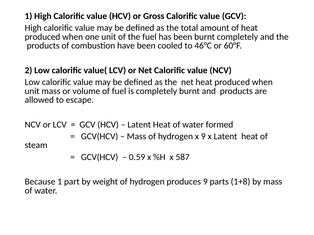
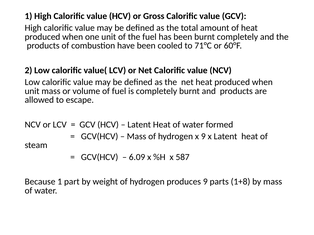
46°C: 46°C -> 71°C
0.59: 0.59 -> 6.09
